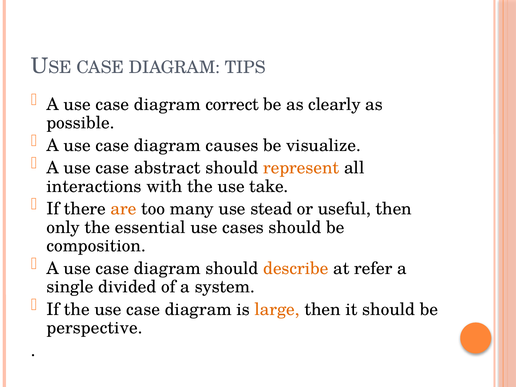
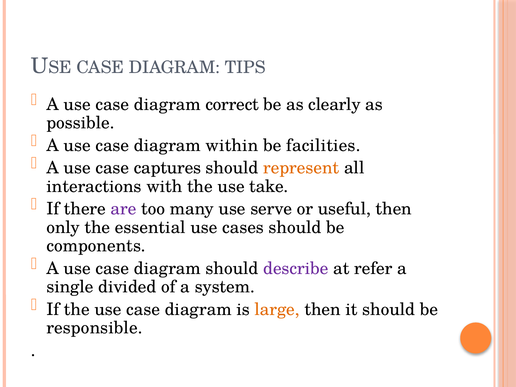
causes: causes -> within
visualize: visualize -> facilities
abstract: abstract -> captures
are colour: orange -> purple
stead: stead -> serve
composition: composition -> components
describe colour: orange -> purple
perspective: perspective -> responsible
